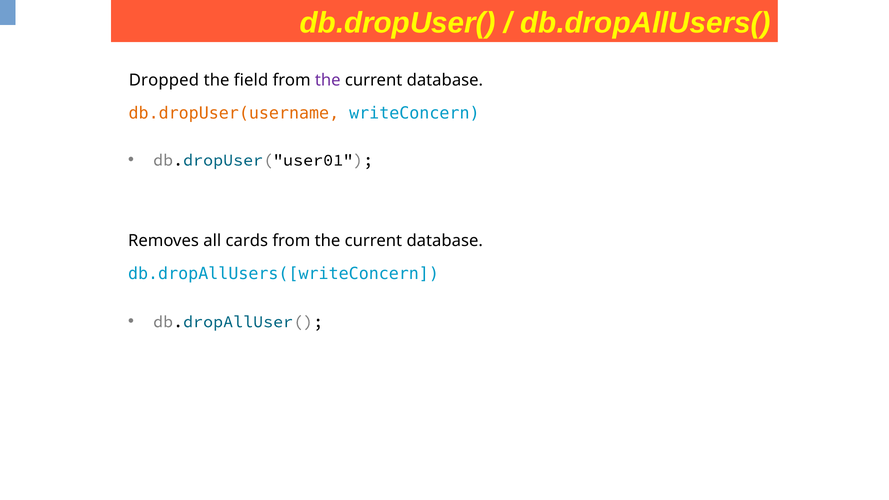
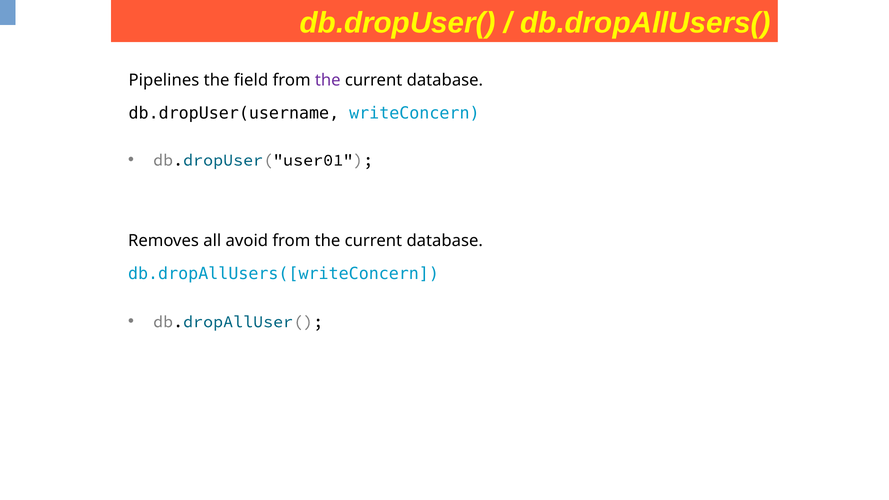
Dropped: Dropped -> Pipelines
db.dropUser(username colour: orange -> black
cards: cards -> avoid
